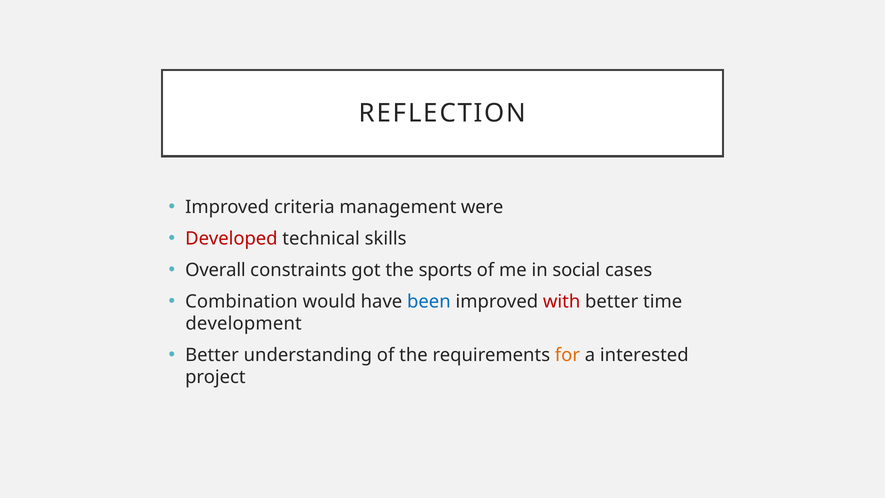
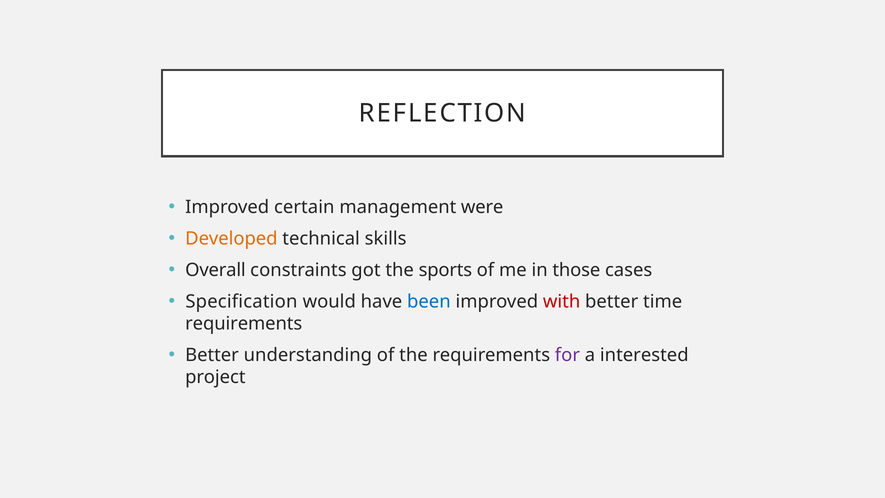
criteria: criteria -> certain
Developed colour: red -> orange
social: social -> those
Combination: Combination -> Specification
development at (244, 324): development -> requirements
for colour: orange -> purple
